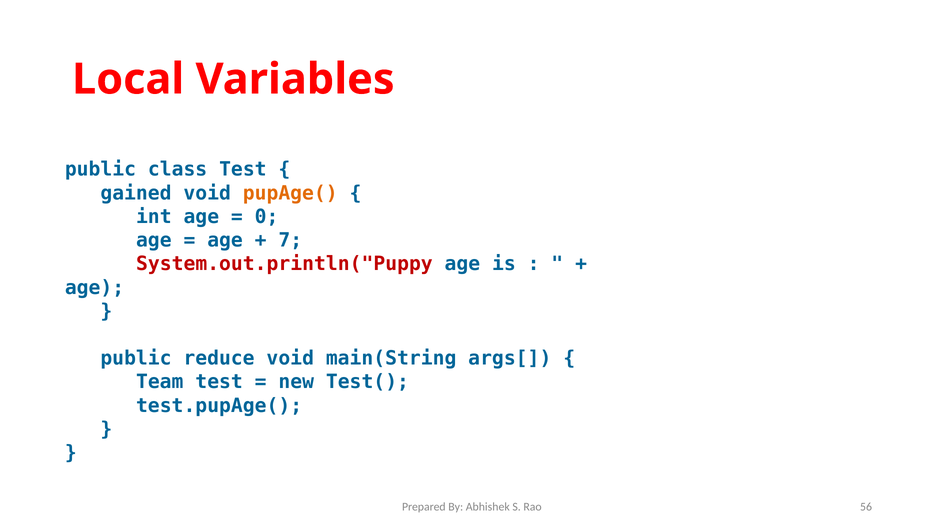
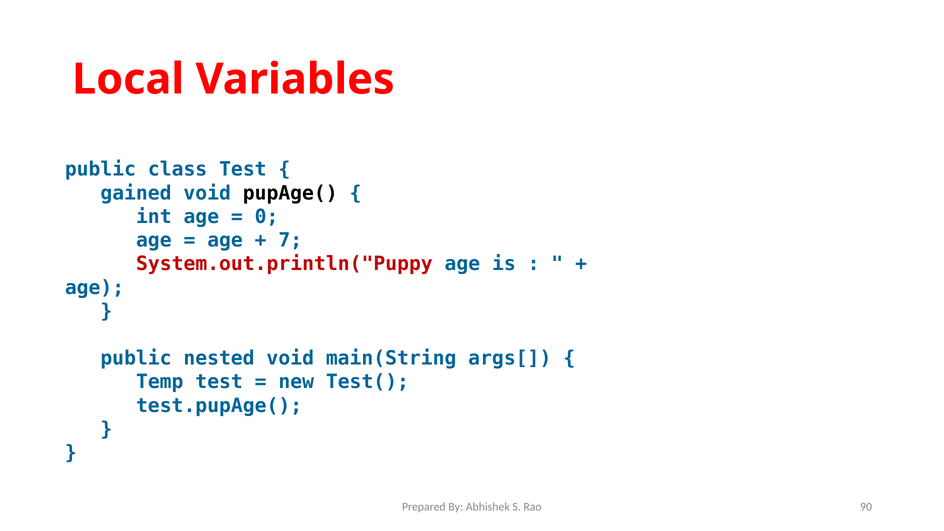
pupAge( colour: orange -> black
reduce: reduce -> nested
Team: Team -> Temp
56: 56 -> 90
